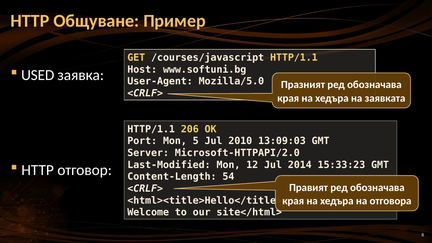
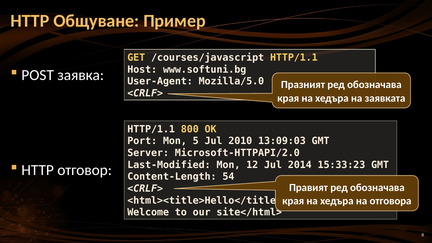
USED: USED -> POST
206: 206 -> 800
